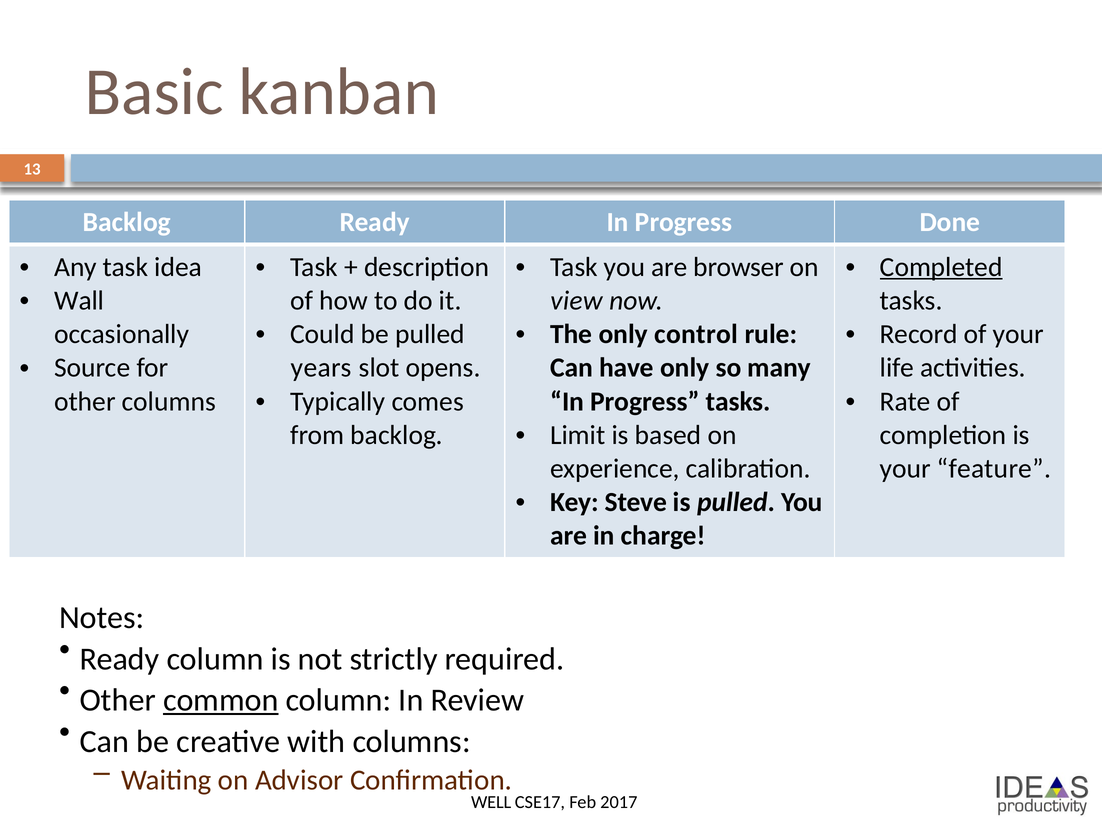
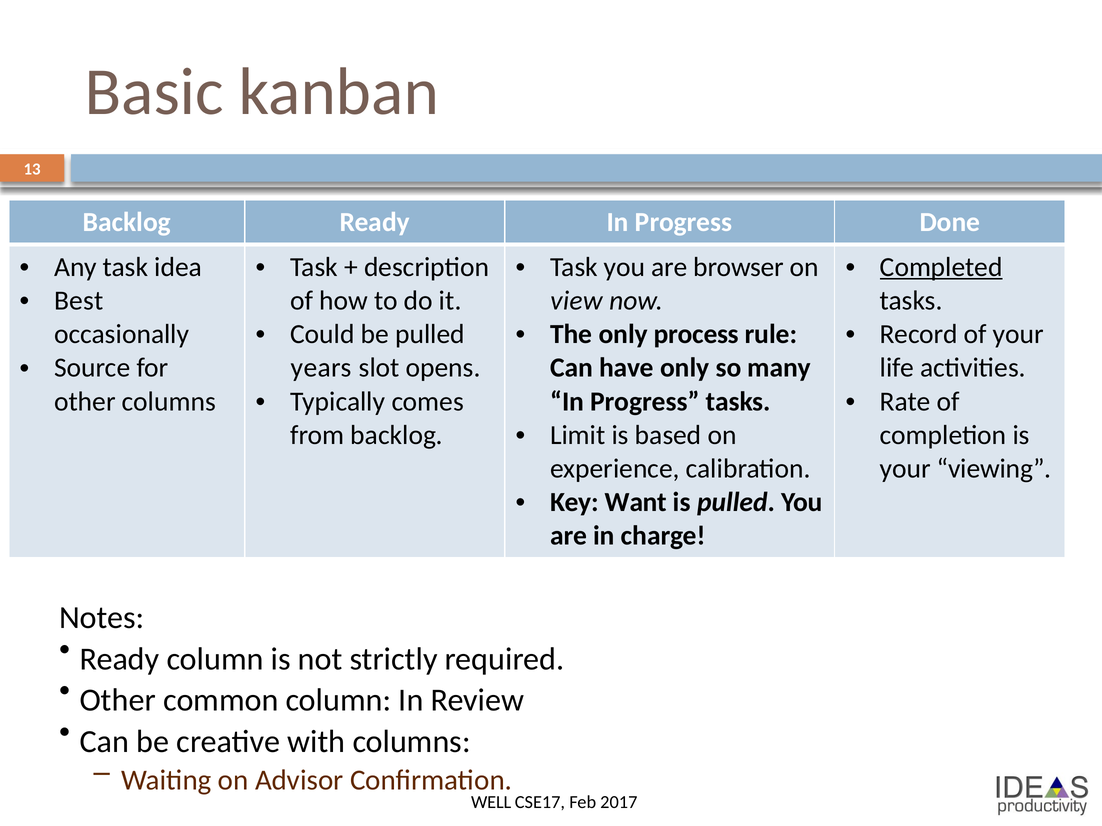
Wall: Wall -> Best
control: control -> process
feature: feature -> viewing
Steve: Steve -> Want
common underline: present -> none
